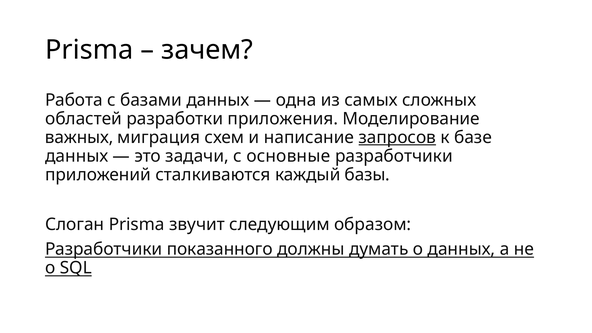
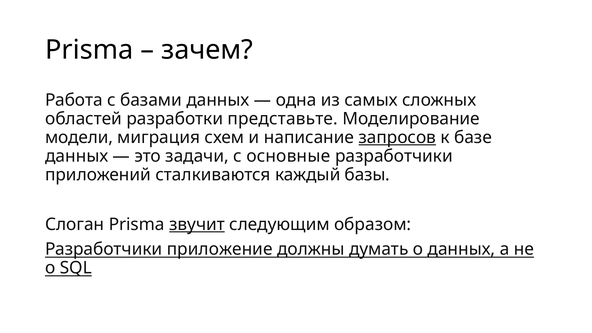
приложения: приложения -> представьте
важных: важных -> модели
звучит underline: none -> present
показанного: показанного -> приложение
